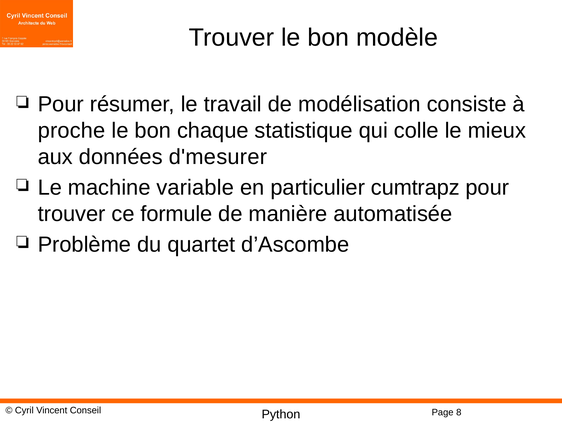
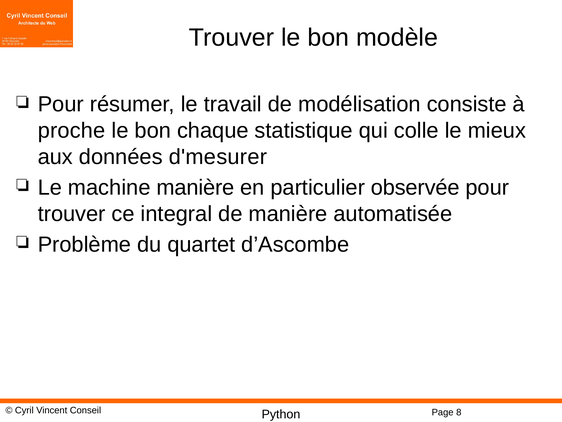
machine variable: variable -> manière
cumtrapz: cumtrapz -> observée
formule: formule -> integral
